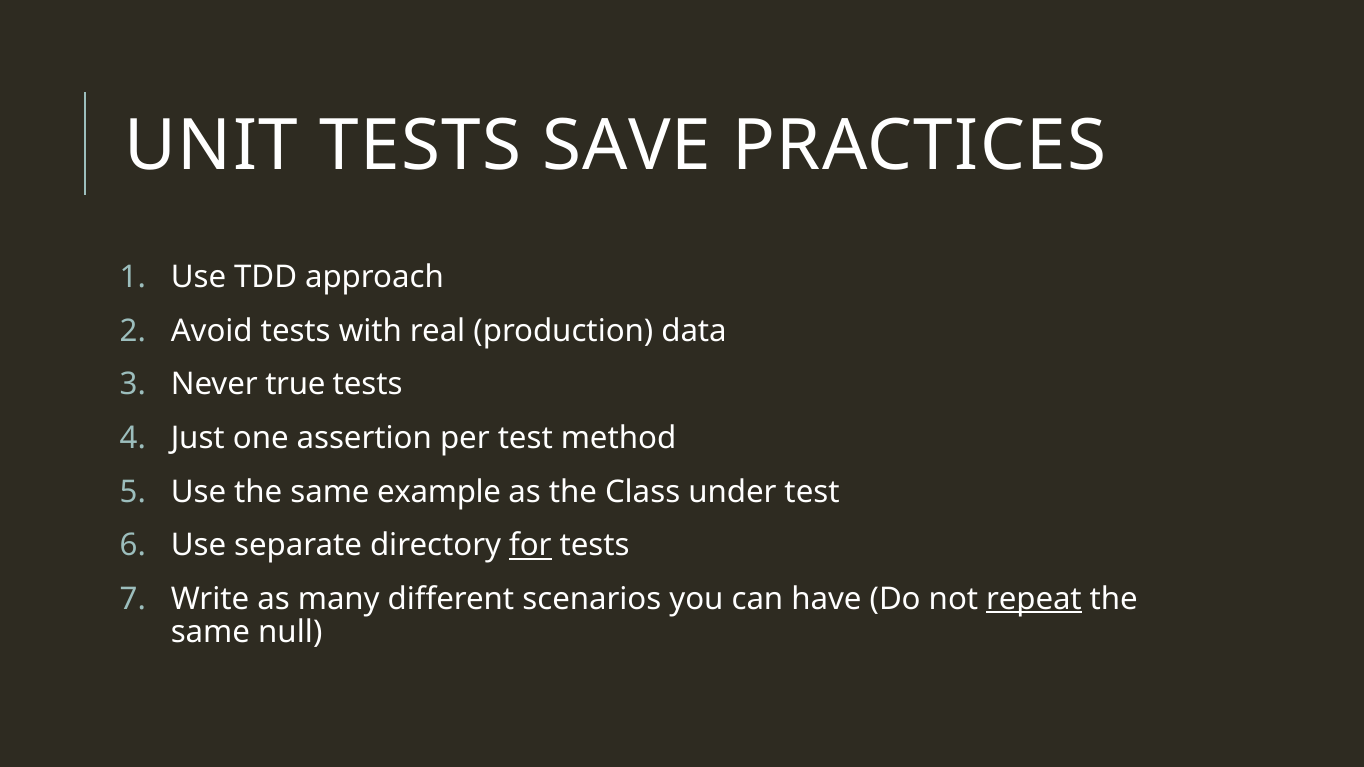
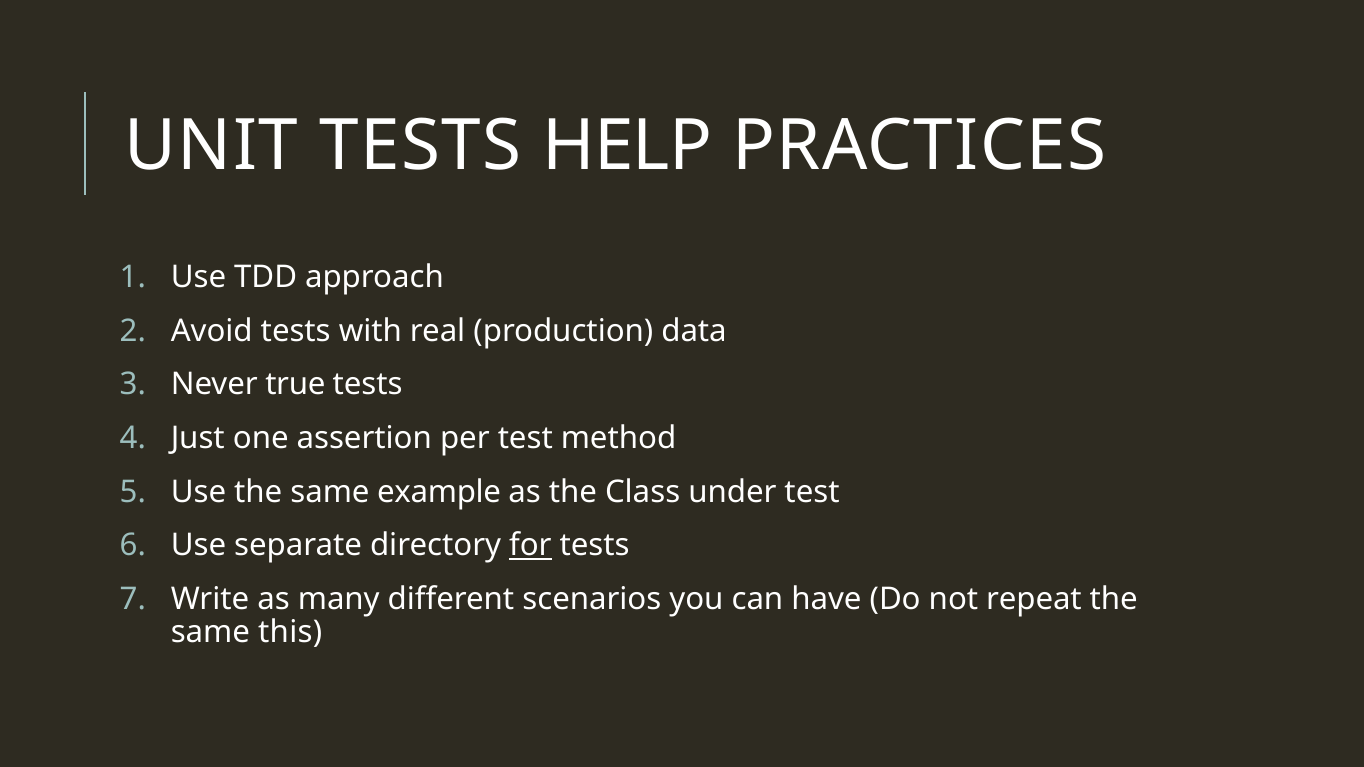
SAVE: SAVE -> HELP
repeat underline: present -> none
null: null -> this
